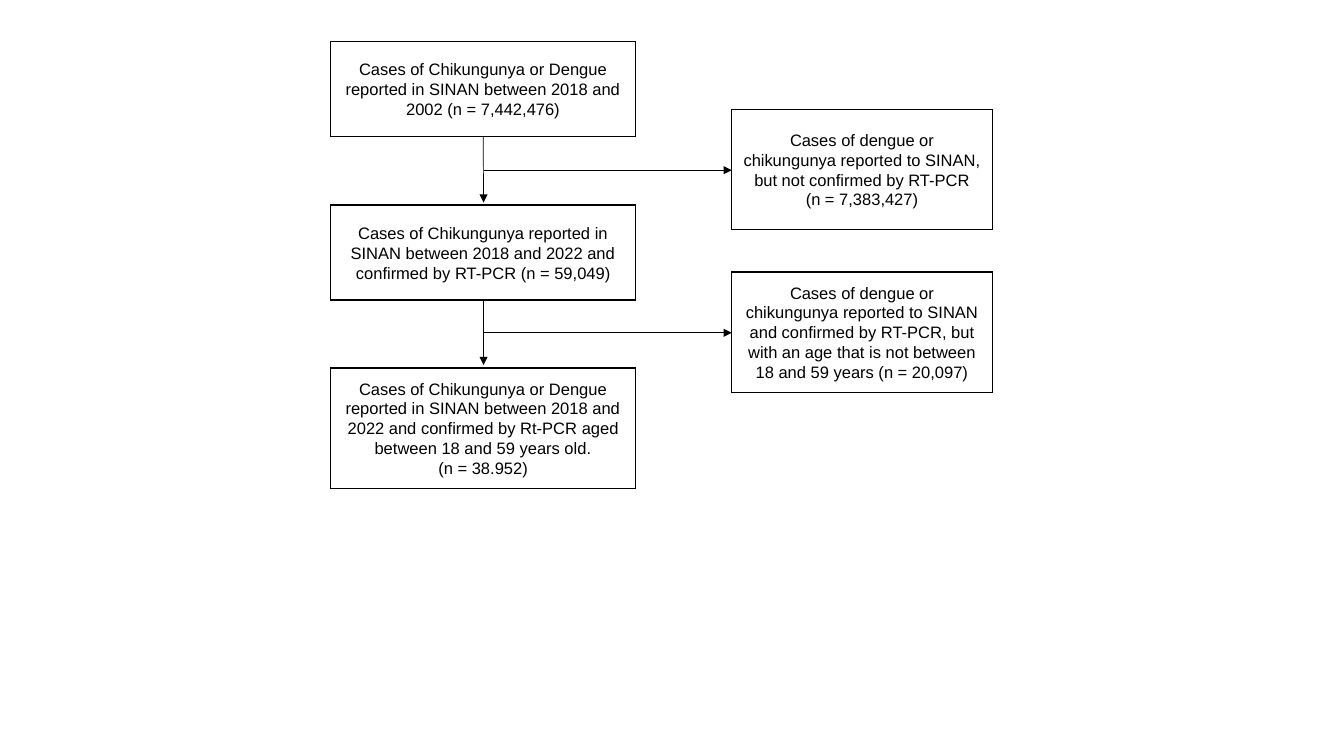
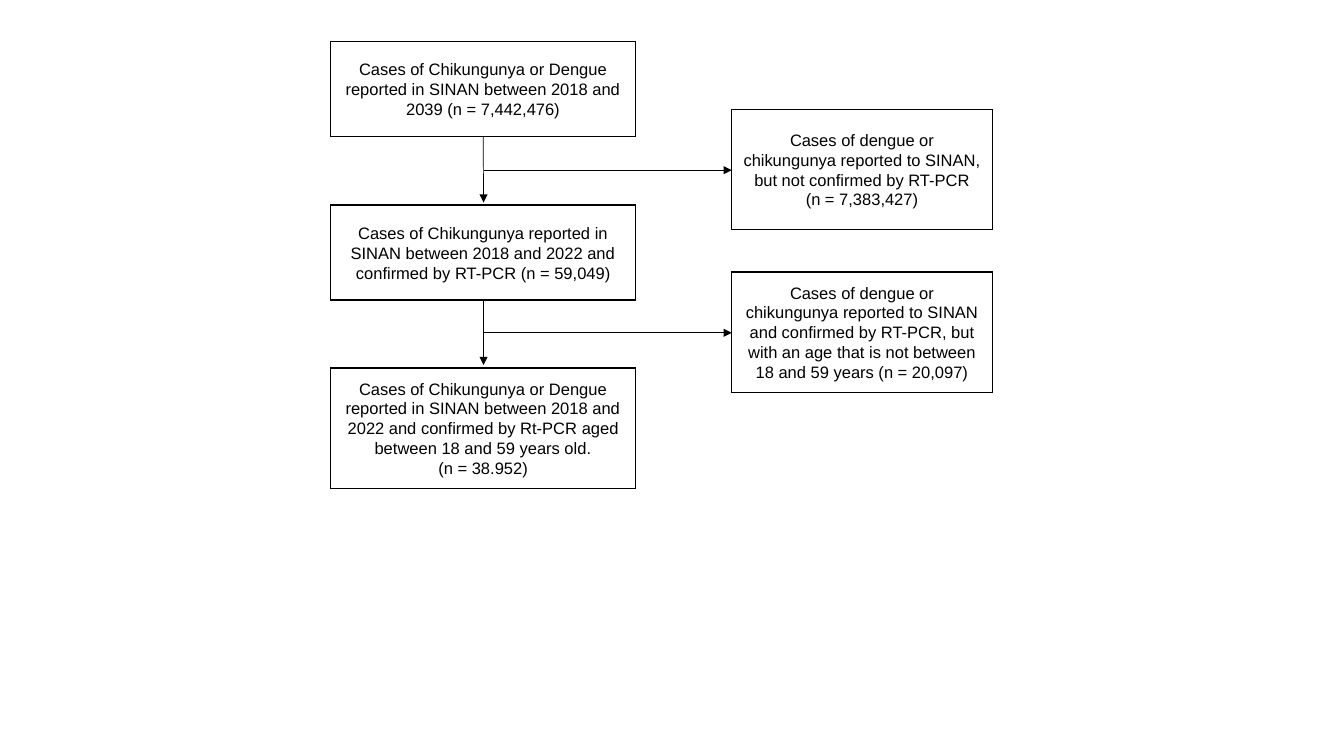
2002: 2002 -> 2039
